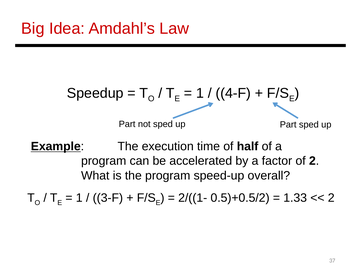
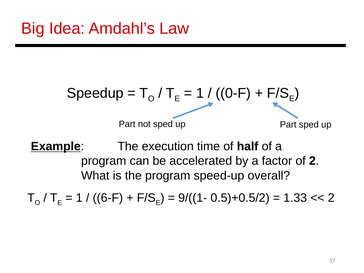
4-F: 4-F -> 0-F
3-F: 3-F -> 6-F
2/((1-: 2/((1- -> 9/((1-
